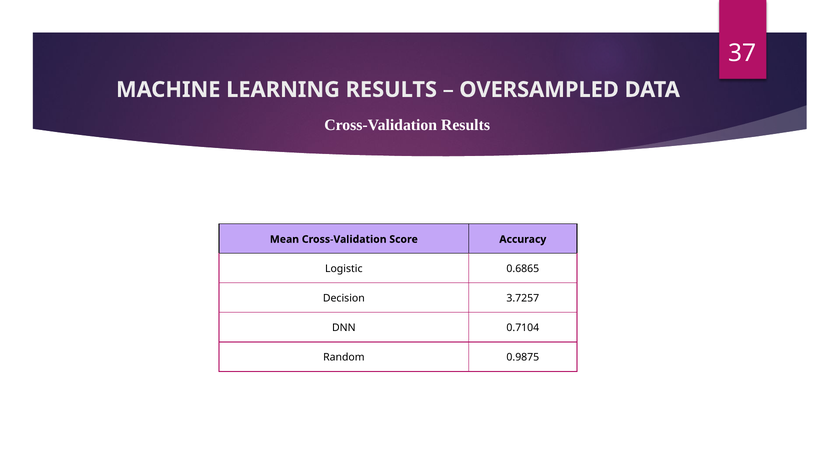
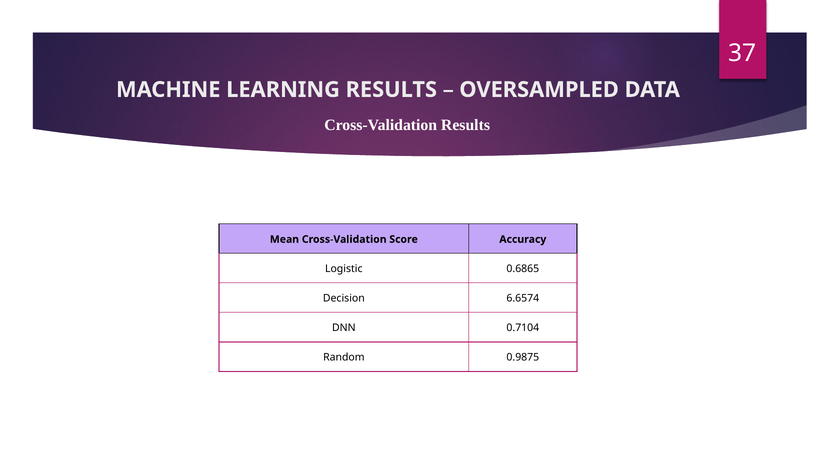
3.7257: 3.7257 -> 6.6574
